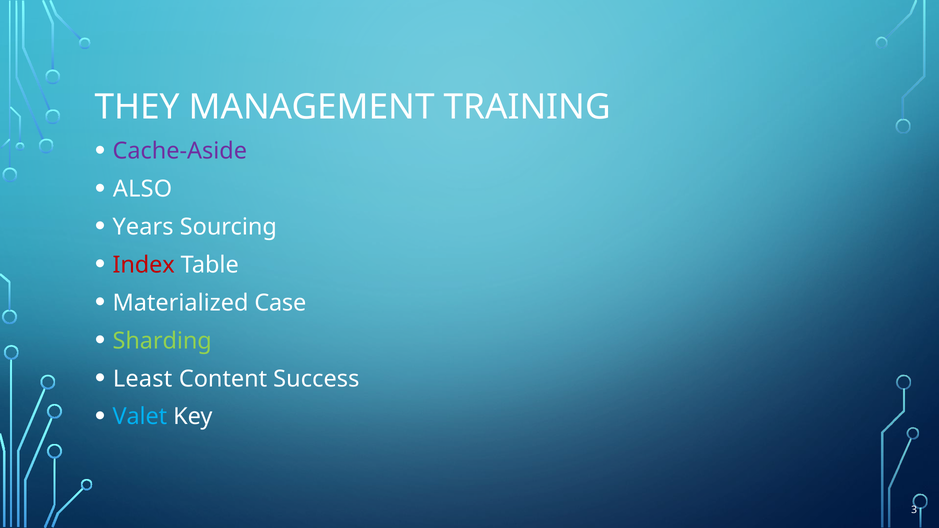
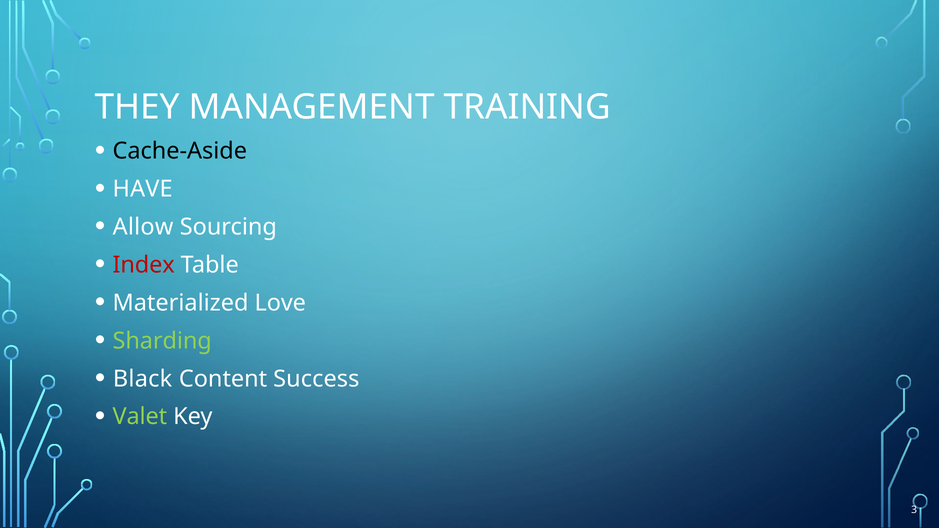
Cache-Aside colour: purple -> black
ALSO: ALSO -> HAVE
Years: Years -> Allow
Case: Case -> Love
Least: Least -> Black
Valet colour: light blue -> light green
